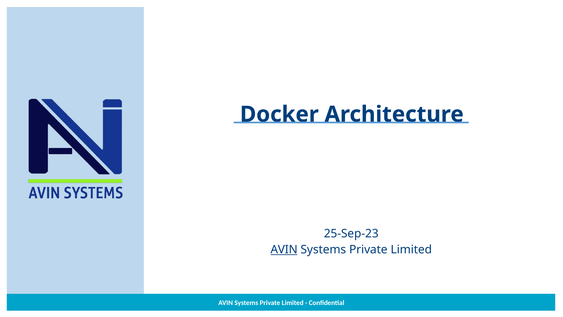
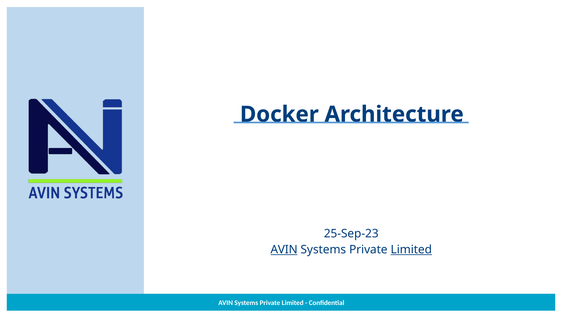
Limited at (411, 249) underline: none -> present
